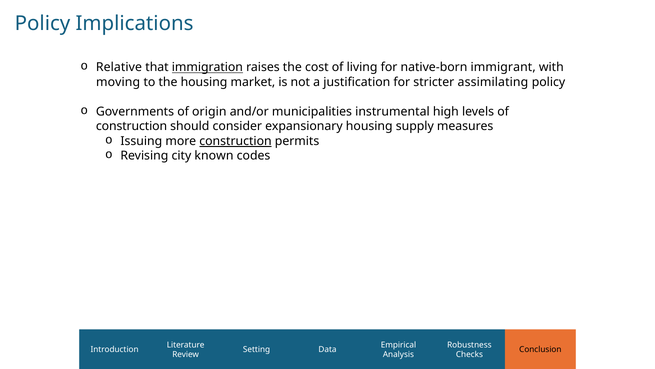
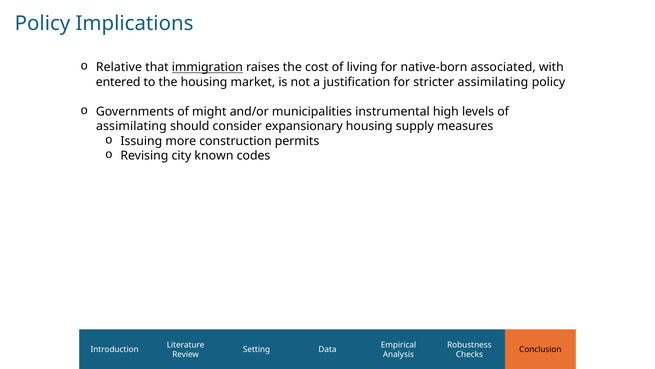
immigrant: immigrant -> associated
moving: moving -> entered
origin: origin -> might
construction at (132, 126): construction -> assimilating
construction at (235, 141) underline: present -> none
